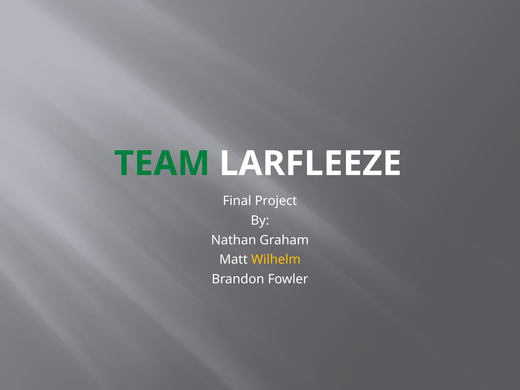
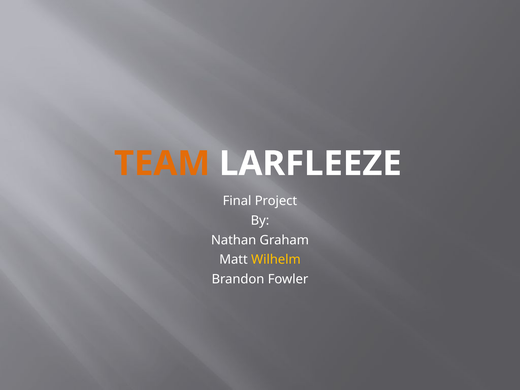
TEAM colour: green -> orange
